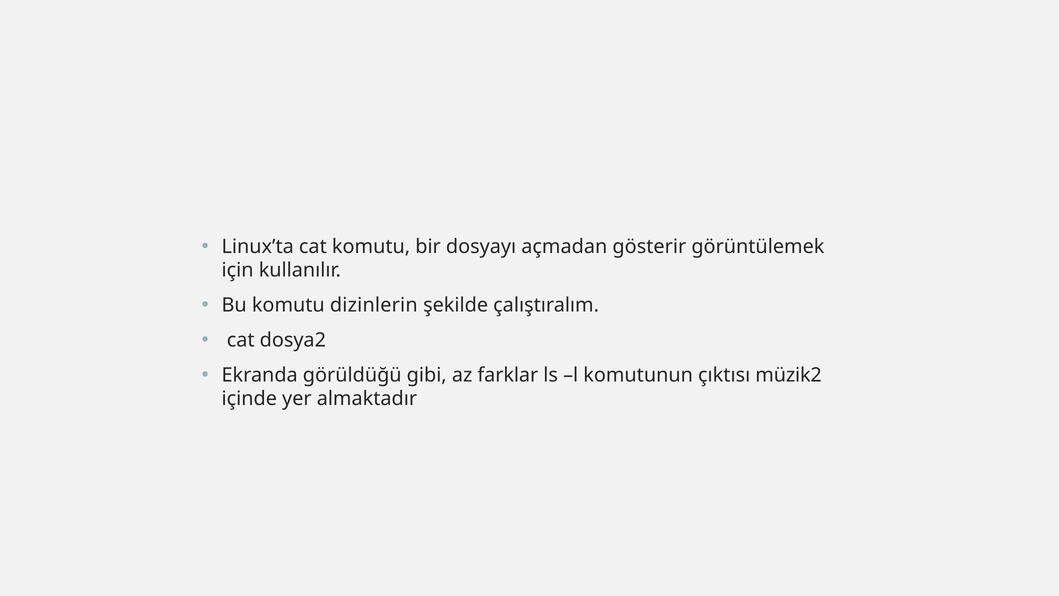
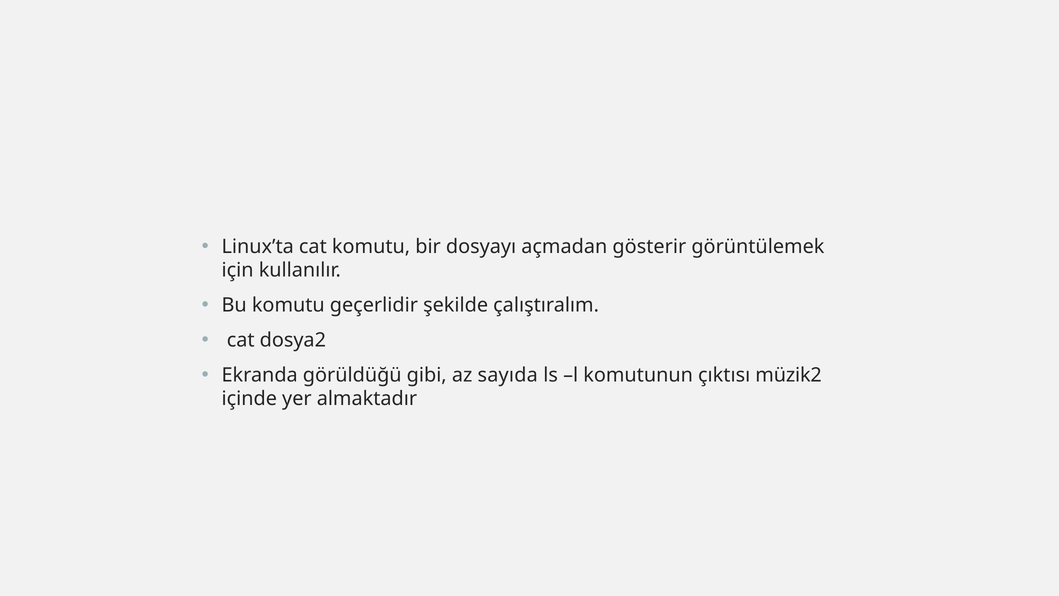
dizinlerin: dizinlerin -> geçerlidir
farklar: farklar -> sayıda
